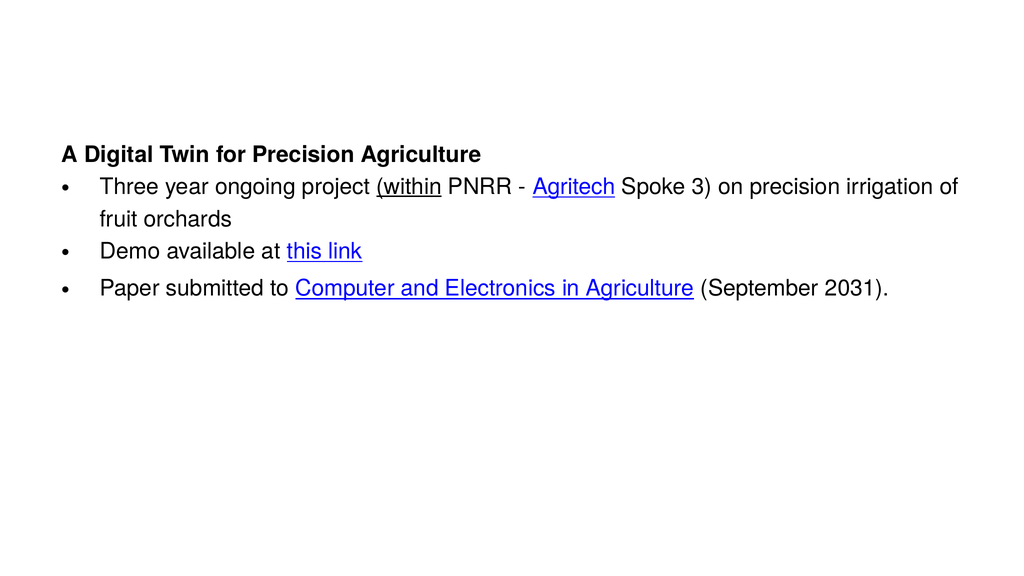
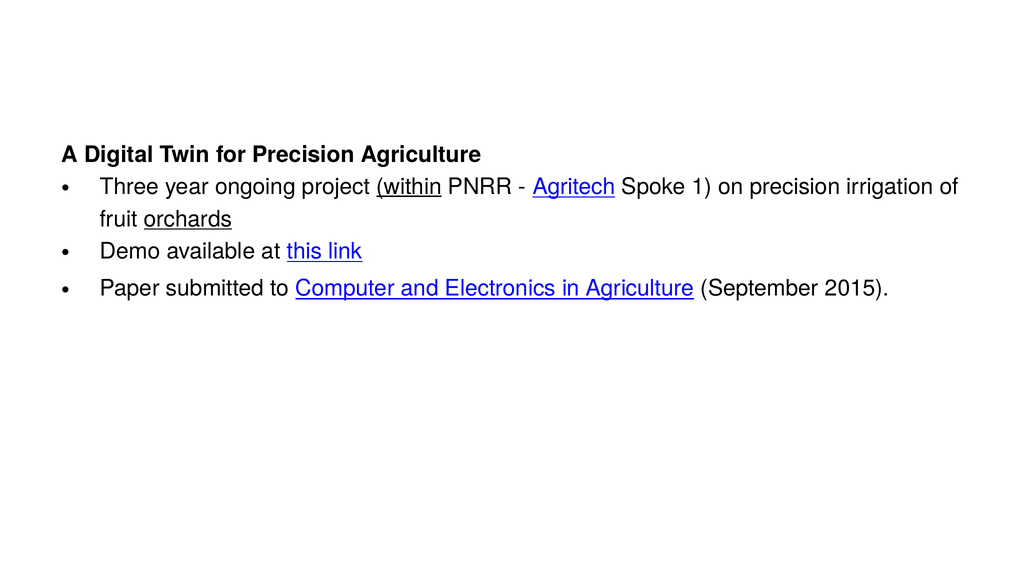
3: 3 -> 1
orchards underline: none -> present
2031: 2031 -> 2015
